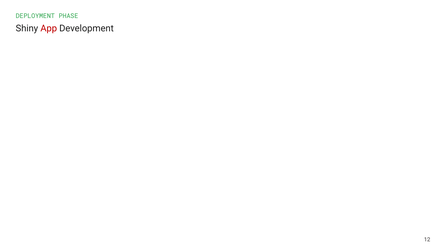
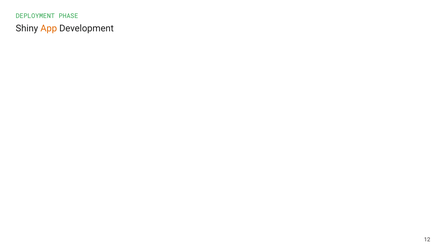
App colour: red -> orange
